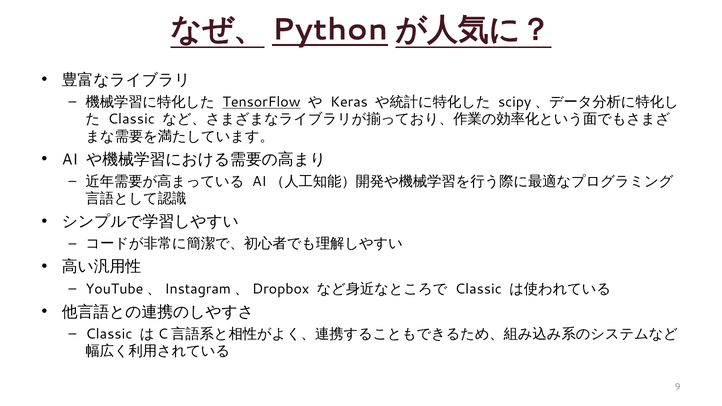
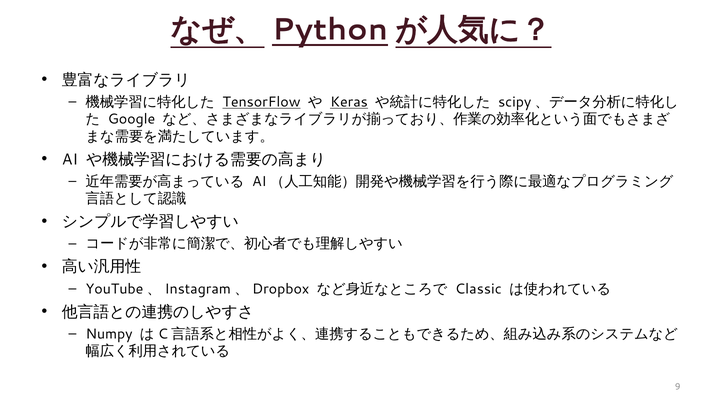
Keras underline: none -> present
Classic at (131, 119): Classic -> Google
Classic at (109, 334): Classic -> Numpy
